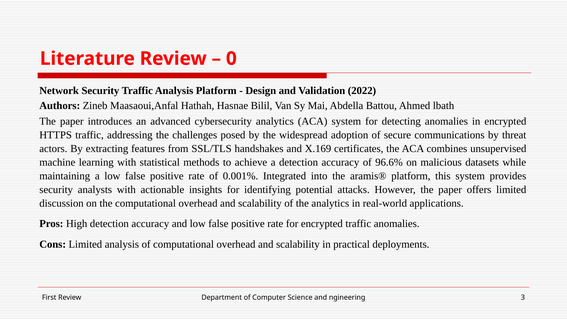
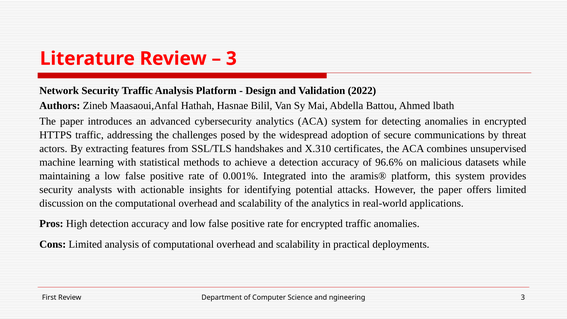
0 at (231, 59): 0 -> 3
X.169: X.169 -> X.310
